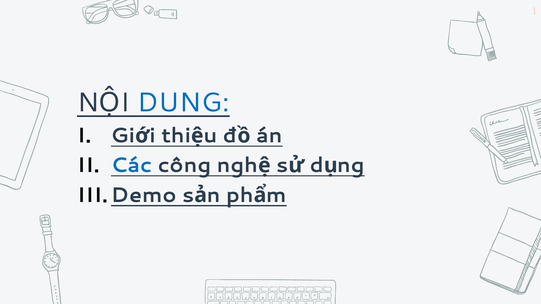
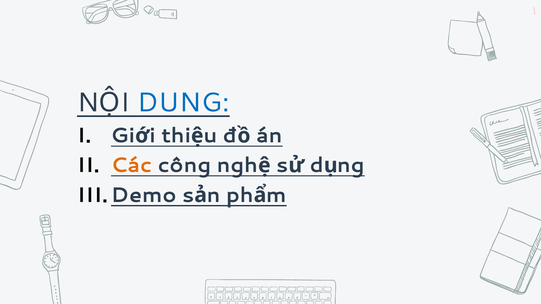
Các colour: blue -> orange
